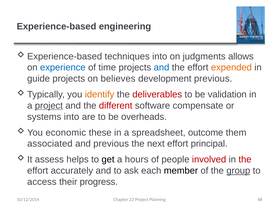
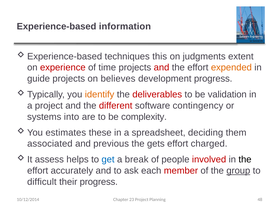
engineering: engineering -> information
techniques into: into -> this
allows: allows -> extent
experience colour: blue -> red
and at (162, 68) colour: blue -> red
development previous: previous -> progress
project at (49, 106) underline: present -> none
compensate: compensate -> contingency
overheads: overheads -> complexity
economic: economic -> estimates
outcome: outcome -> deciding
next: next -> gets
principal: principal -> charged
get colour: black -> blue
hours: hours -> break
the at (245, 160) colour: red -> black
member colour: black -> red
access: access -> difficult
